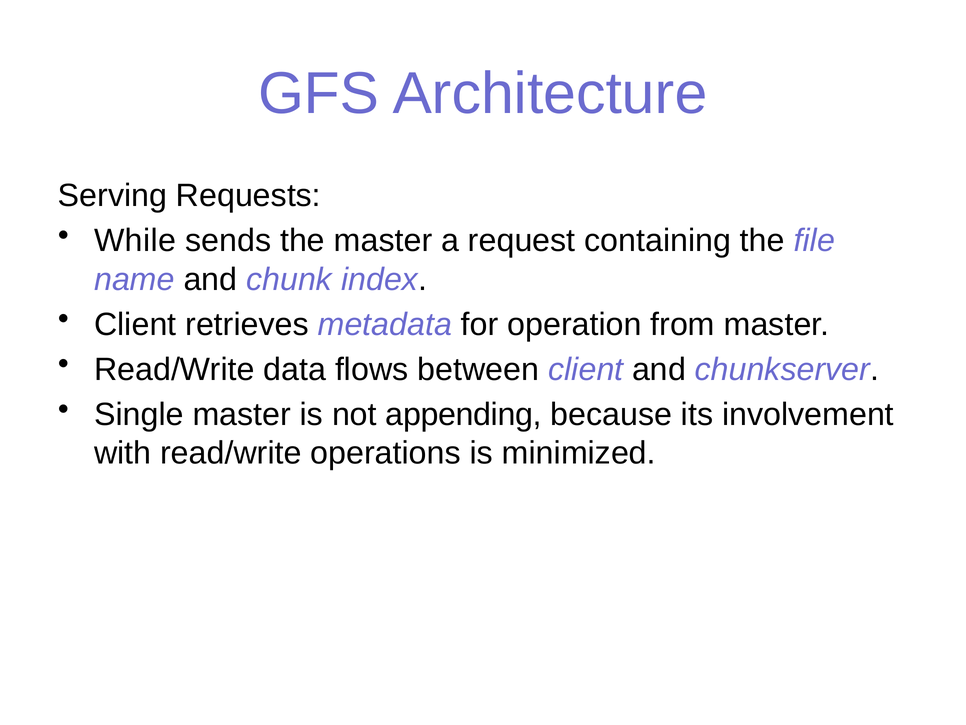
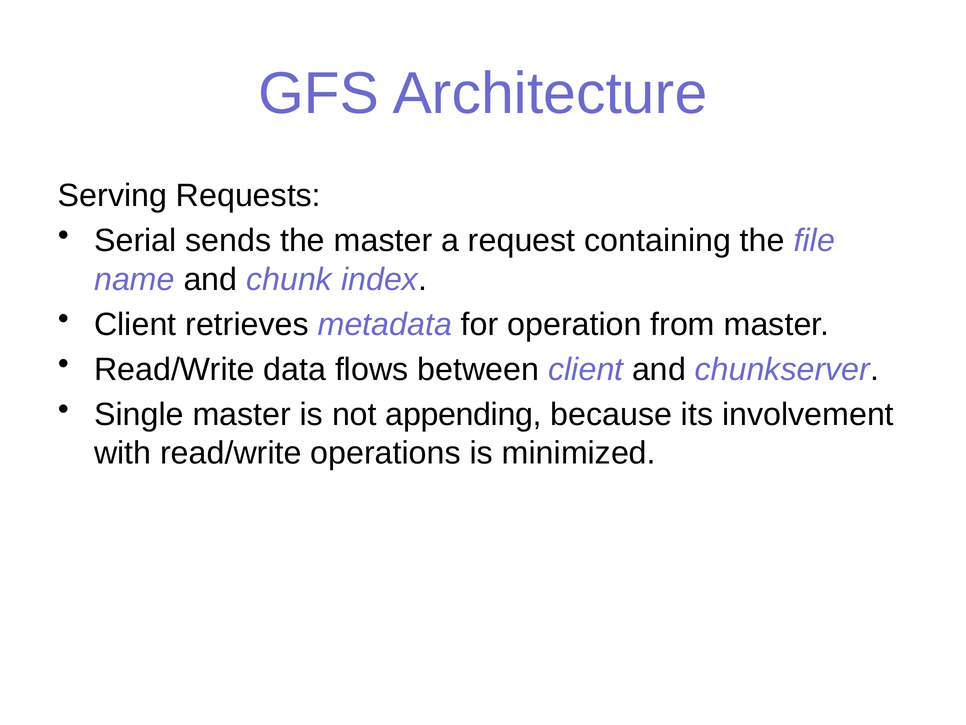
While: While -> Serial
